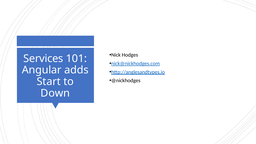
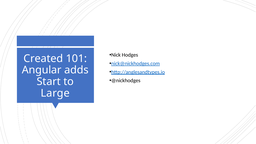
Services: Services -> Created
Down: Down -> Large
